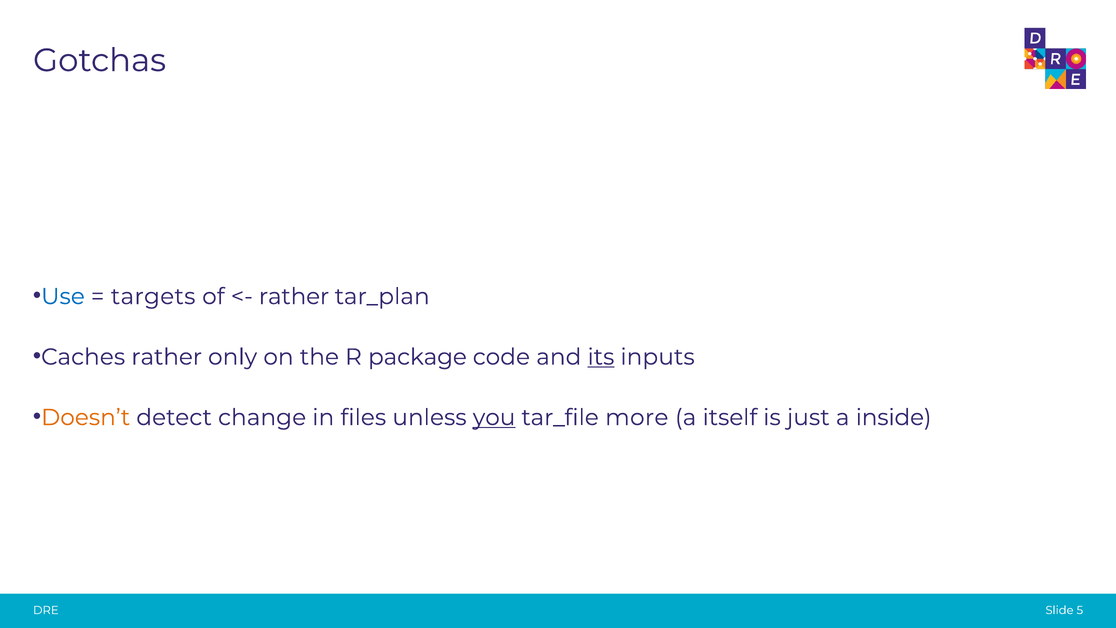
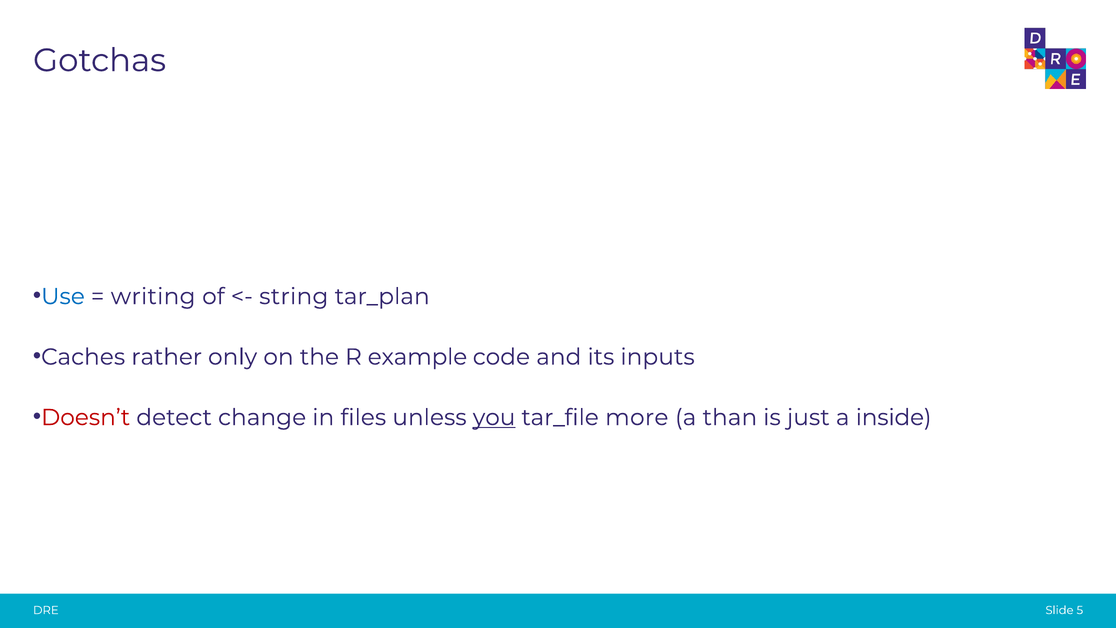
targets: targets -> writing
rather at (294, 296): rather -> string
package: package -> example
its underline: present -> none
Doesn’t colour: orange -> red
itself: itself -> than
